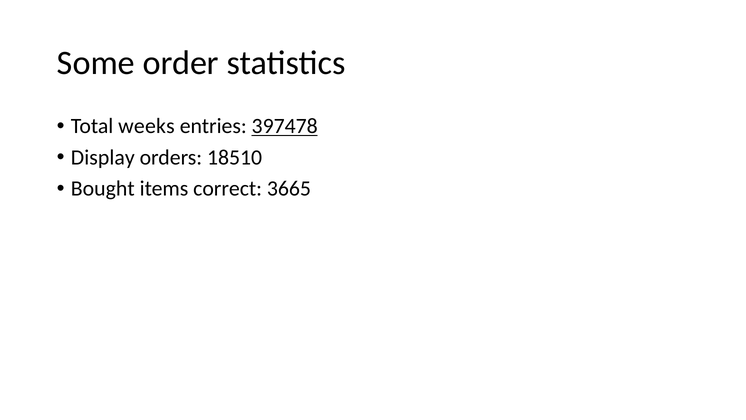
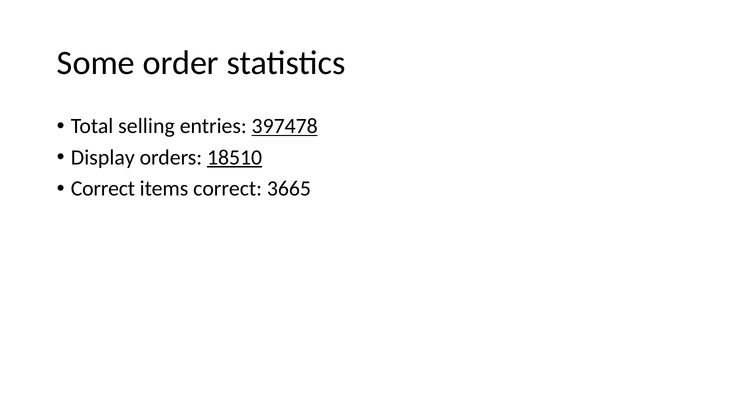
weeks: weeks -> selling
18510 underline: none -> present
Bought at (103, 189): Bought -> Correct
